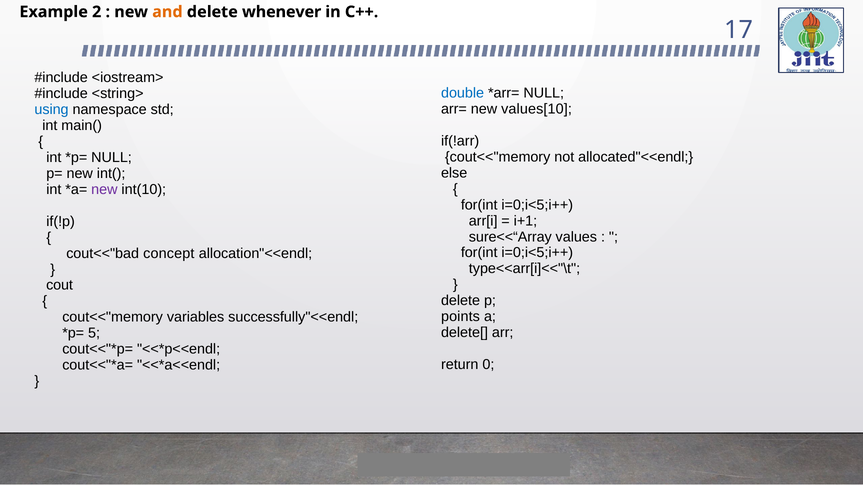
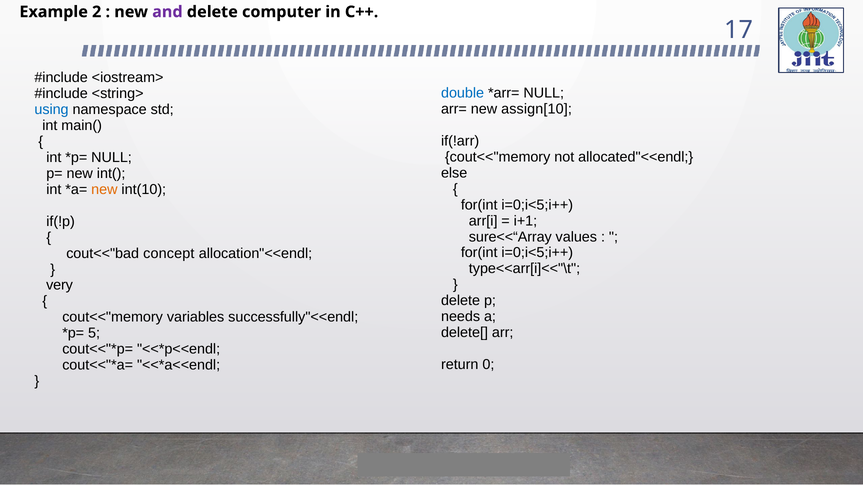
and colour: orange -> purple
whenever: whenever -> computer
values[10: values[10 -> assign[10
new at (104, 190) colour: purple -> orange
cout: cout -> very
points: points -> needs
